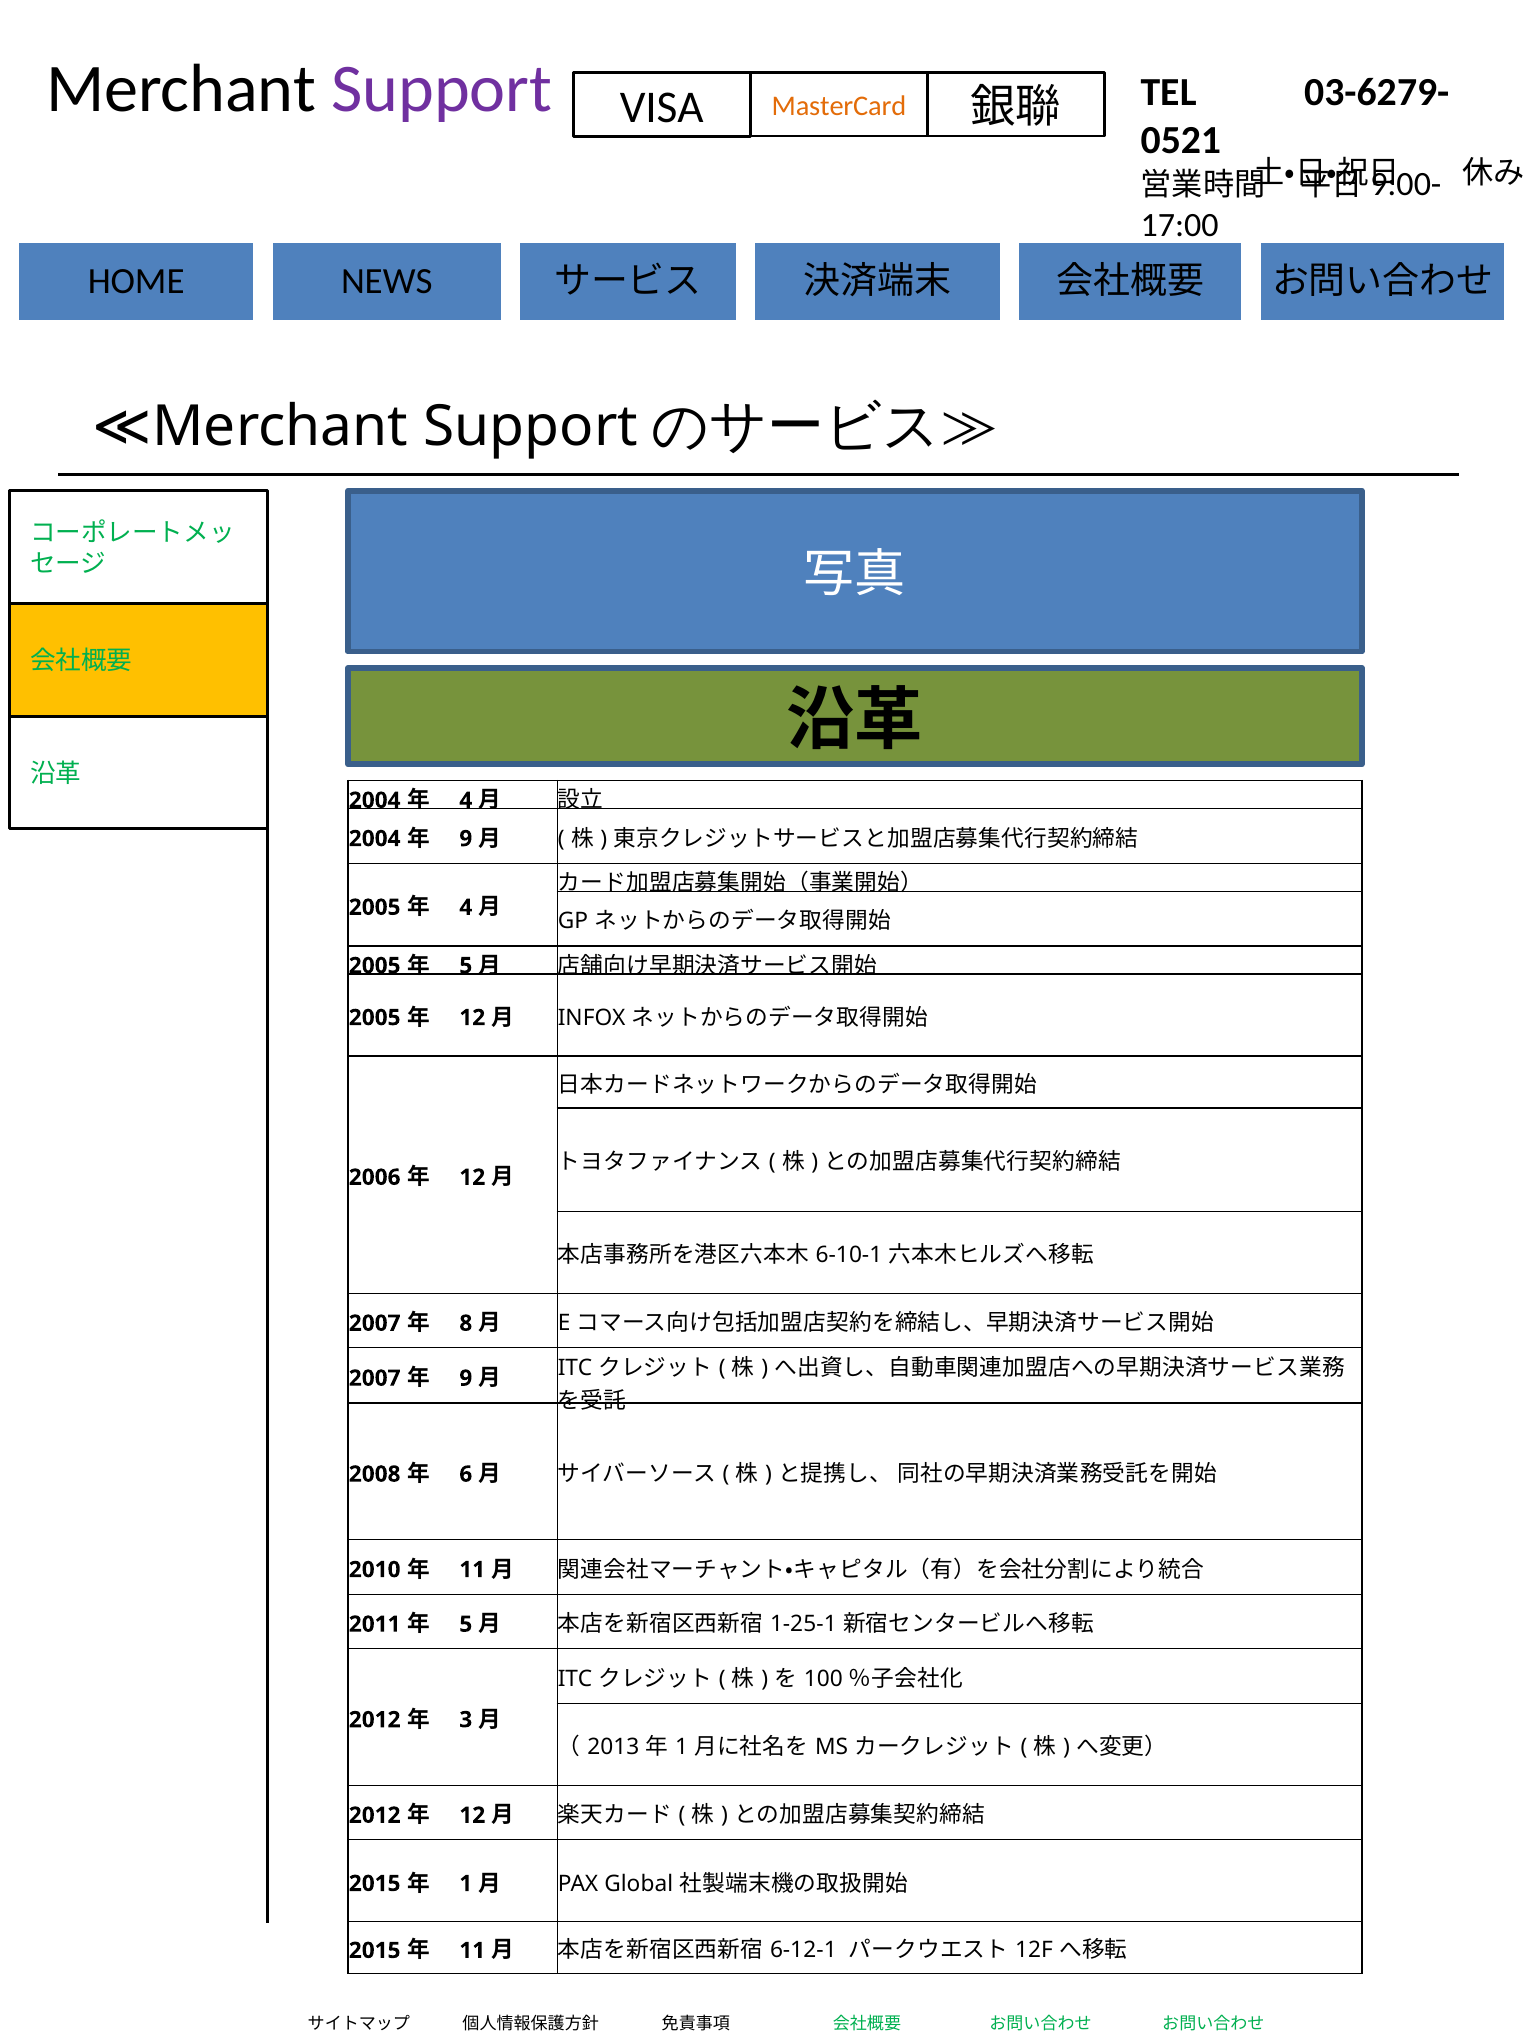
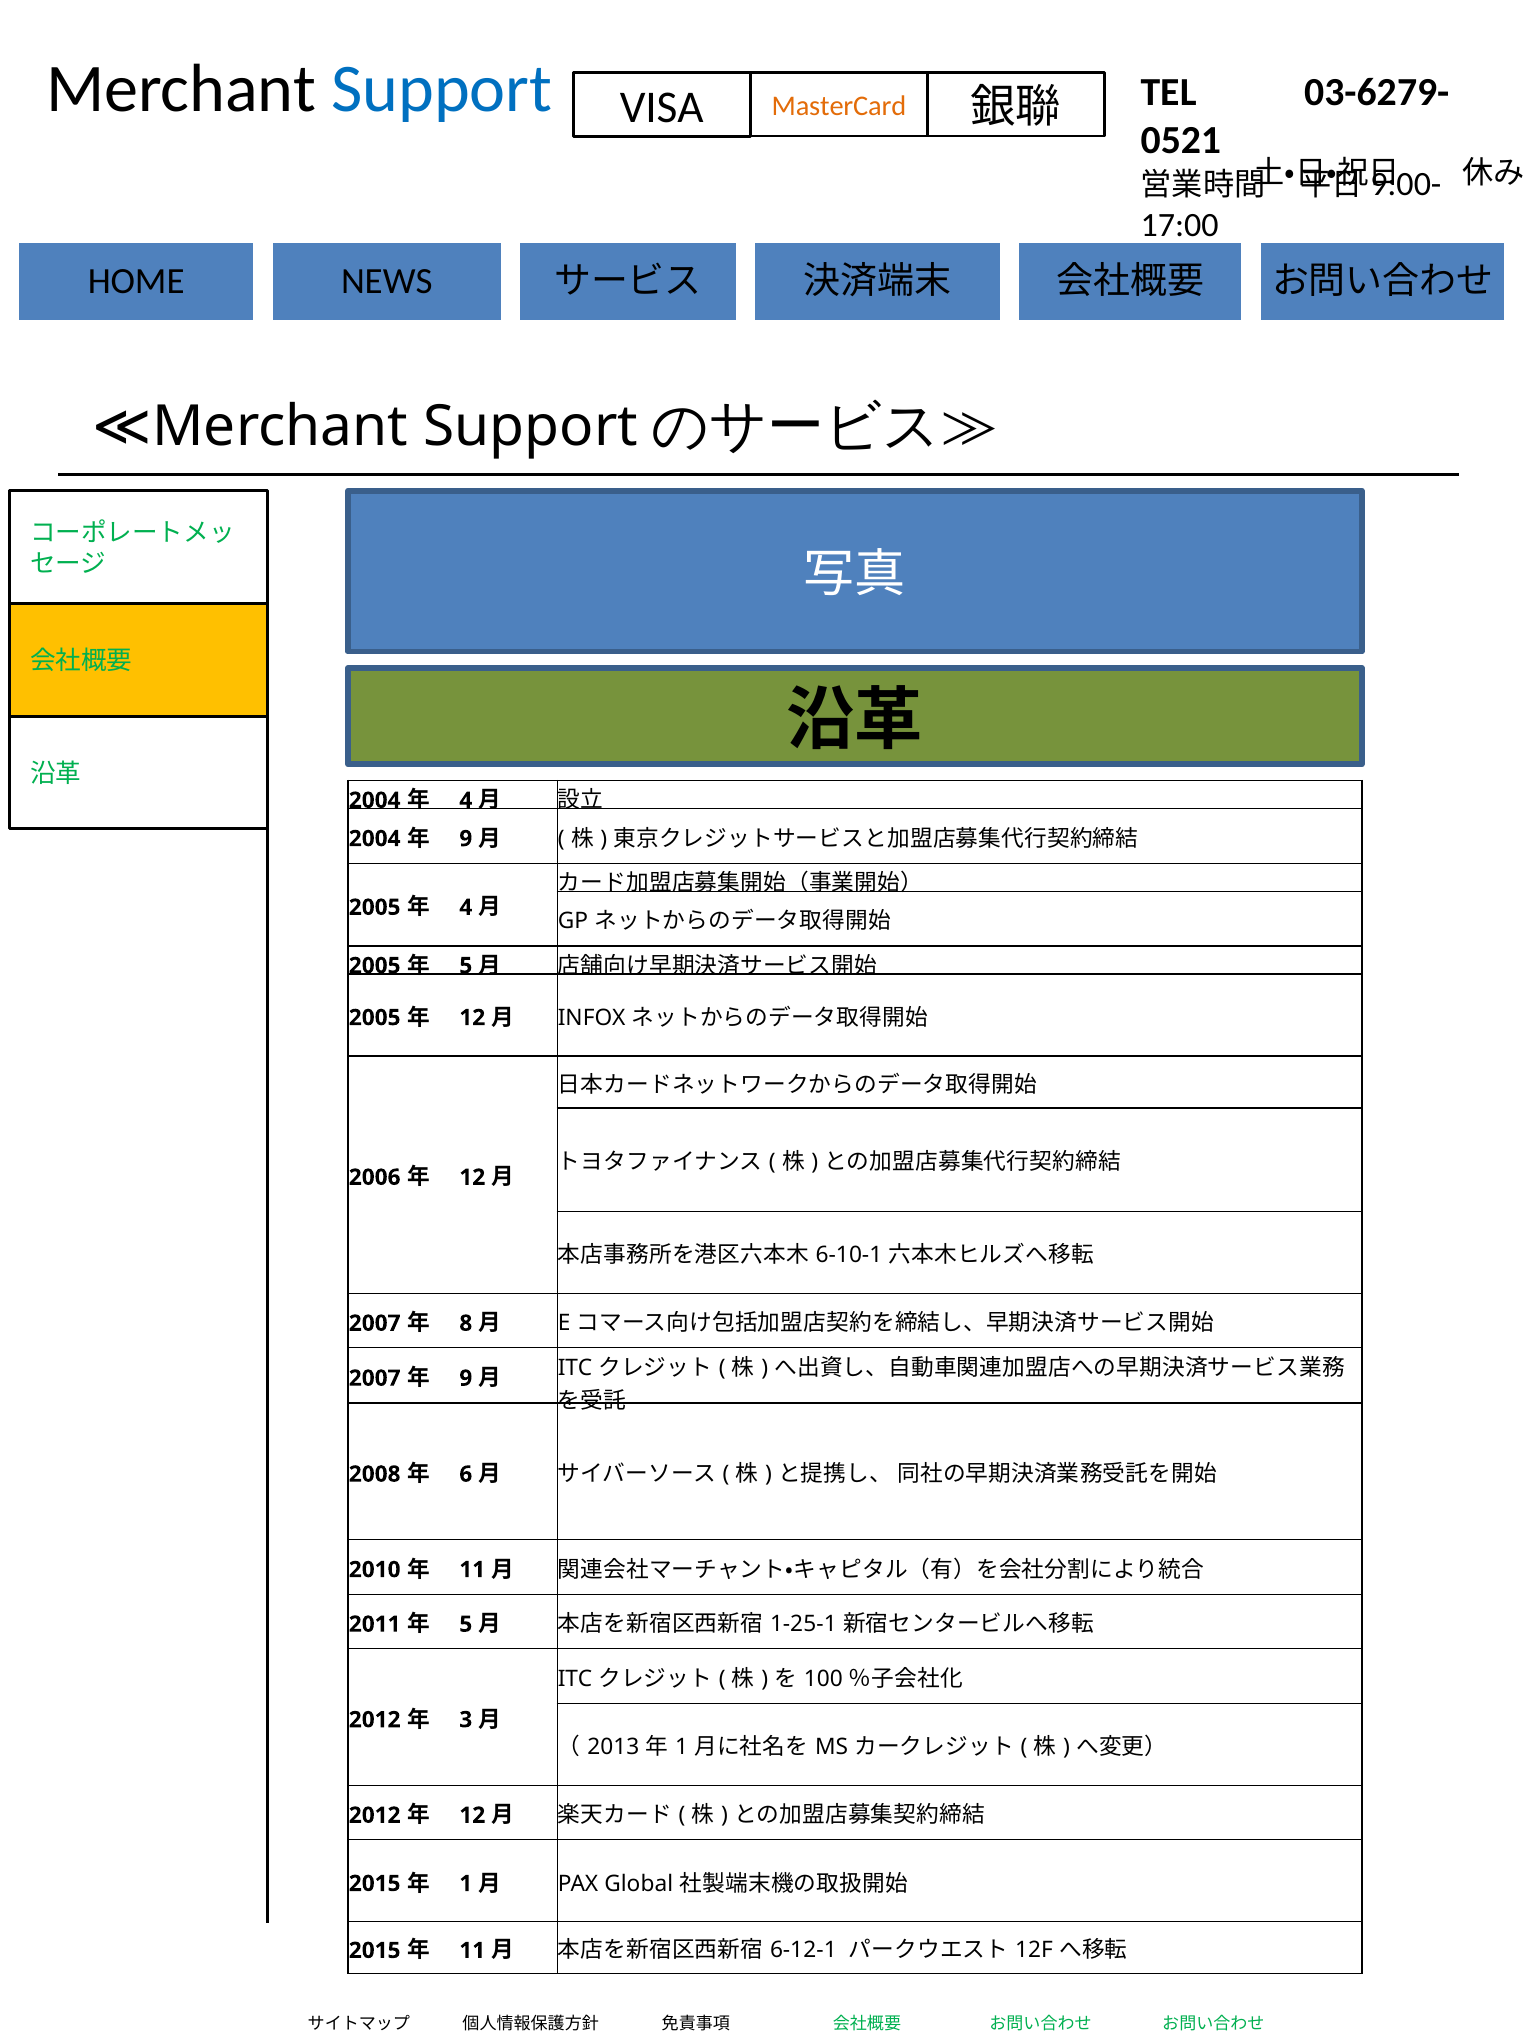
Support colour: purple -> blue
